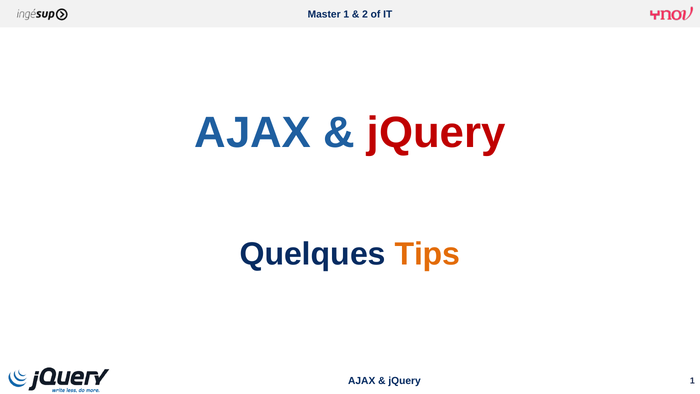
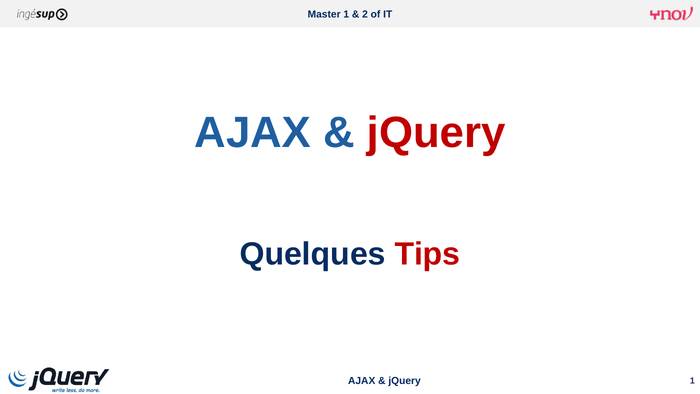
Tips colour: orange -> red
